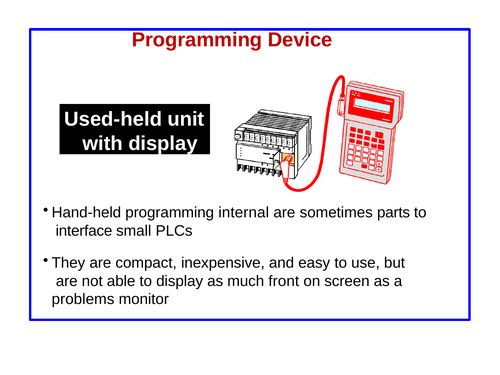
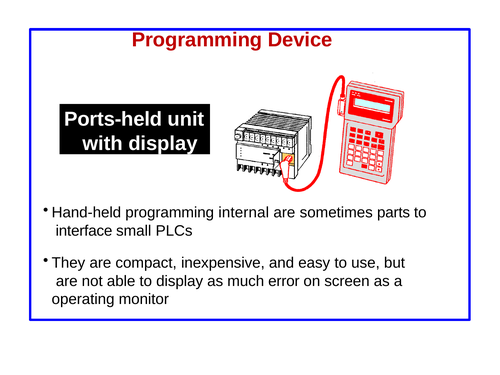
Used-held: Used-held -> Ports-held
front: front -> error
problems: problems -> operating
